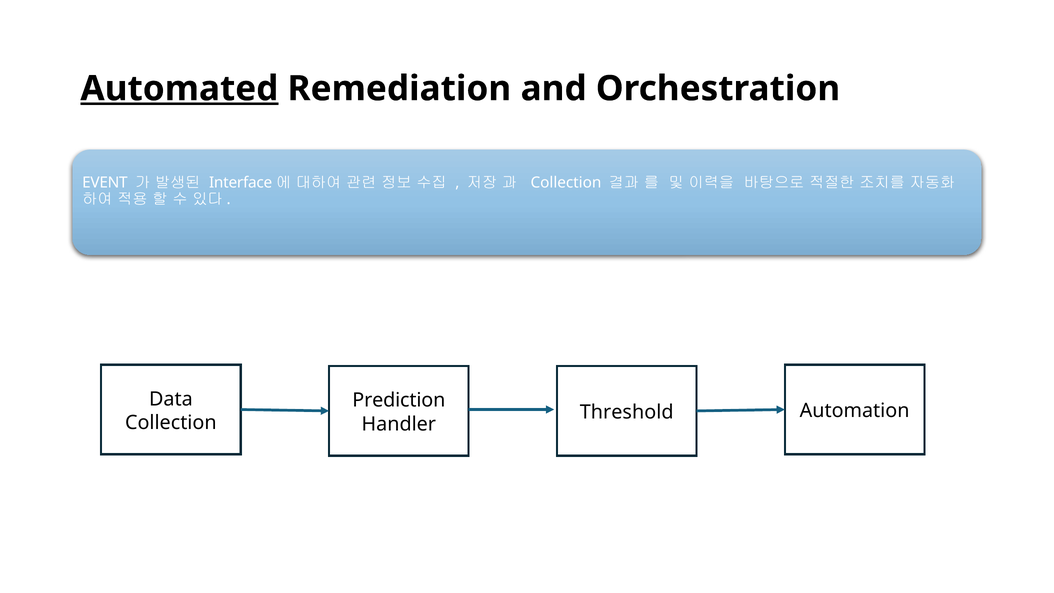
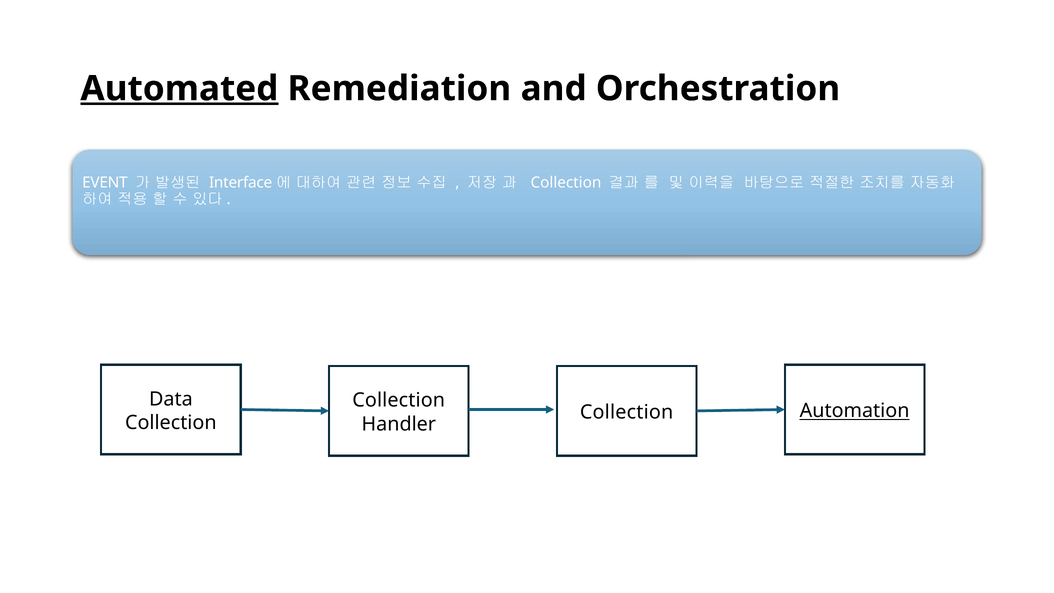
Prediction at (399, 400): Prediction -> Collection
Automation underline: none -> present
Threshold at (627, 412): Threshold -> Collection
